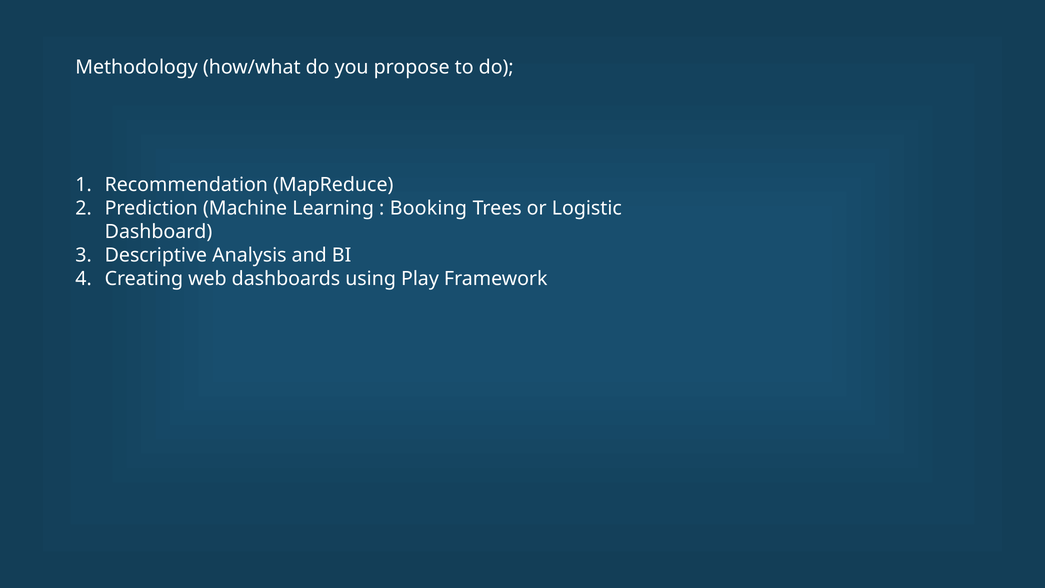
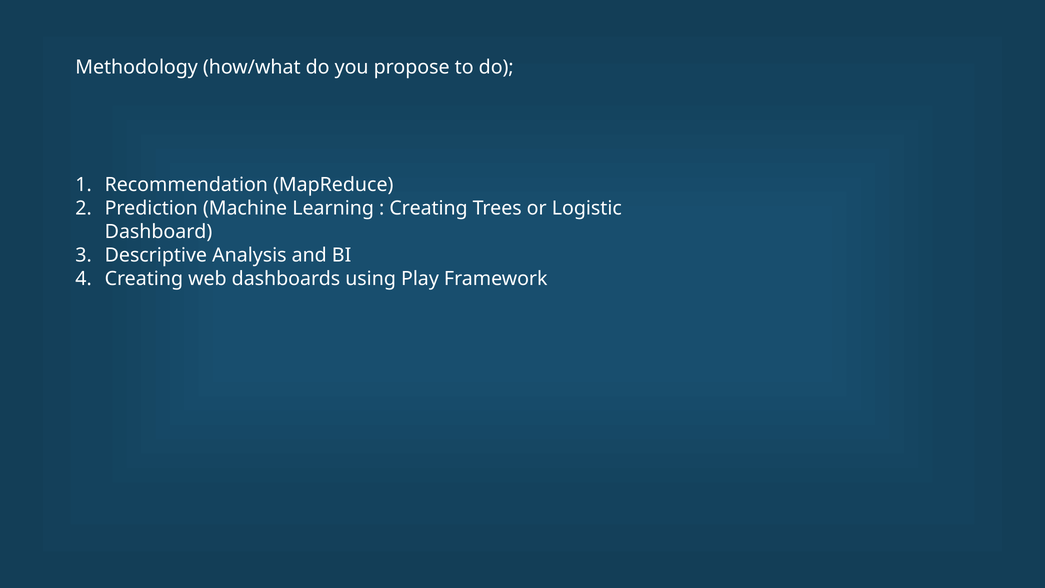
Booking at (428, 208): Booking -> Creating
